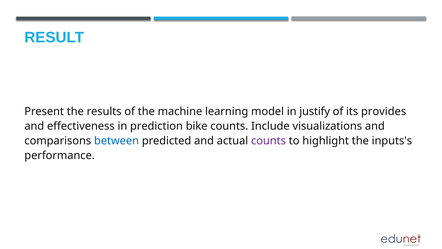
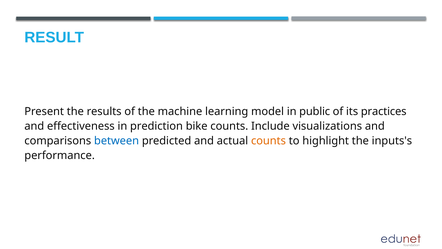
justify: justify -> public
provides: provides -> practices
counts at (268, 141) colour: purple -> orange
